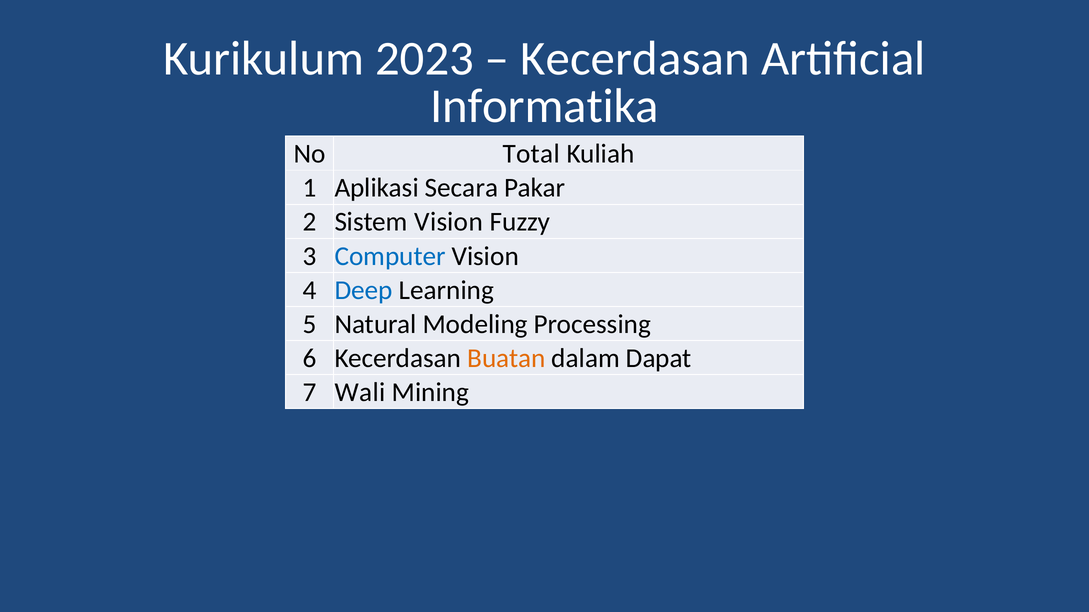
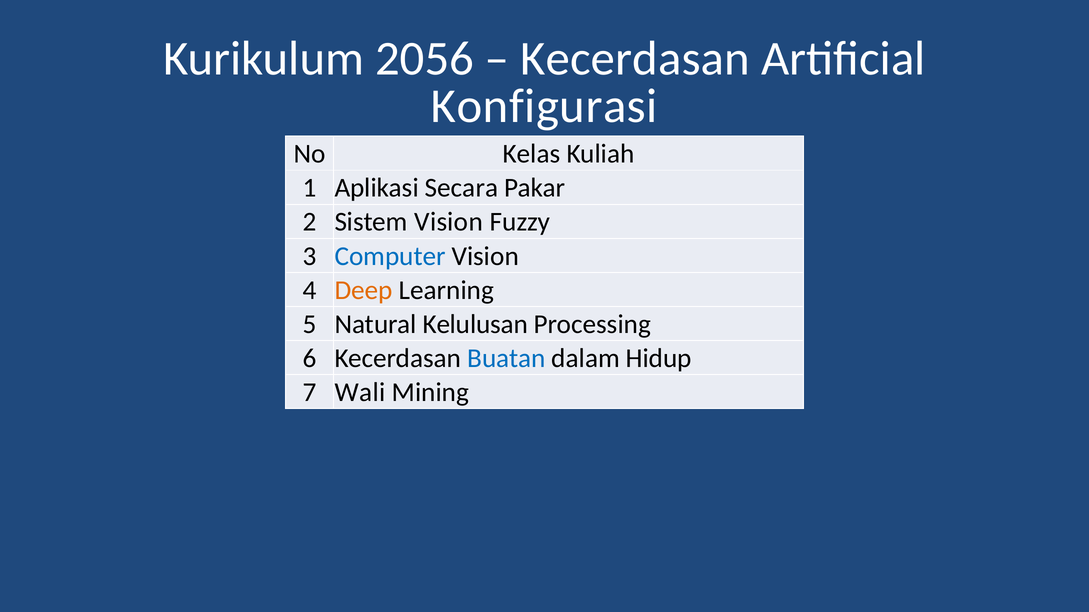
2023: 2023 -> 2056
Informatika: Informatika -> Konfigurasi
Total: Total -> Kelas
Deep colour: blue -> orange
Modeling: Modeling -> Kelulusan
Buatan colour: orange -> blue
Dapat: Dapat -> Hidup
